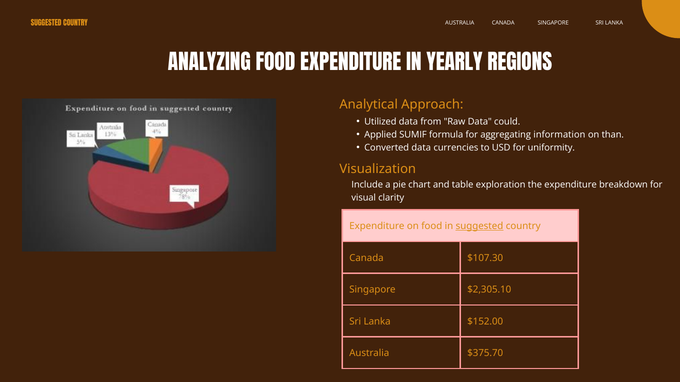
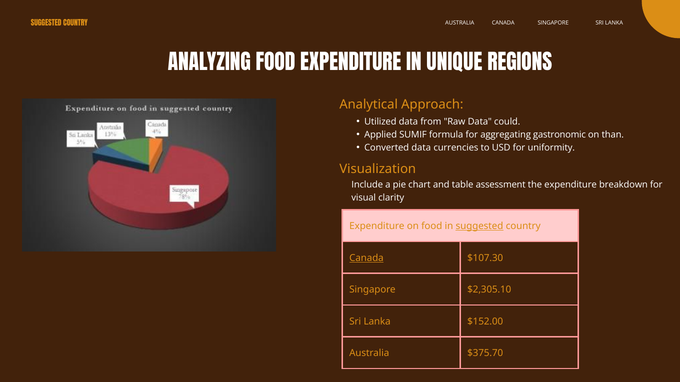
YEARLY: YEARLY -> UNIQUE
information: information -> gastronomic
exploration: exploration -> assessment
Canada at (366, 258) underline: none -> present
